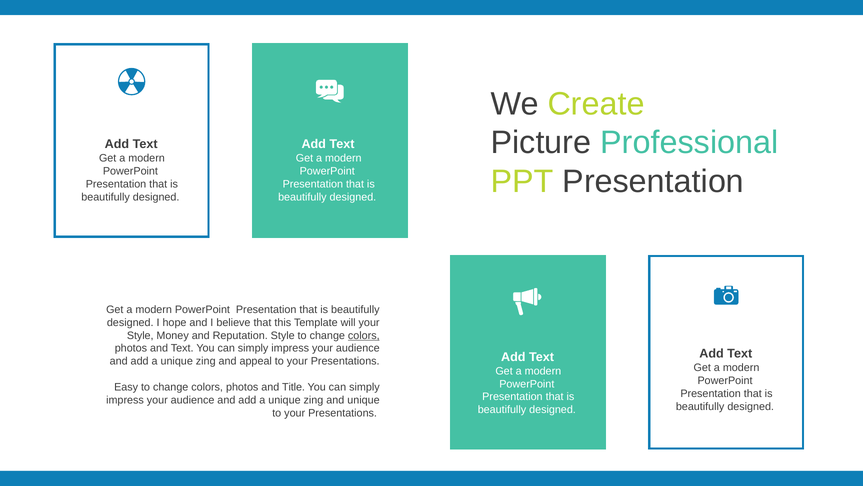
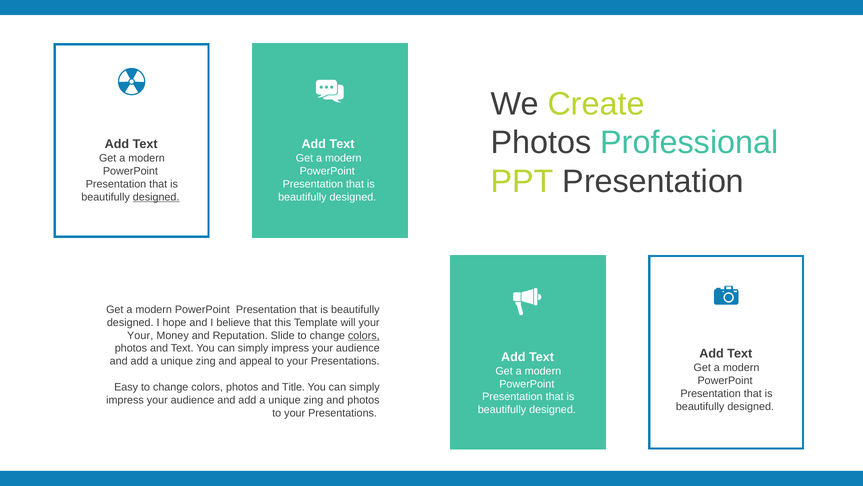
Picture at (541, 143): Picture -> Photos
designed at (156, 197) underline: none -> present
Style at (140, 335): Style -> Your
Reputation Style: Style -> Slide
and unique: unique -> photos
